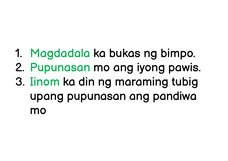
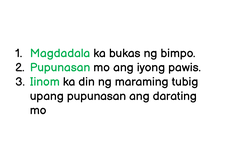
pandiwa: pandiwa -> darating
